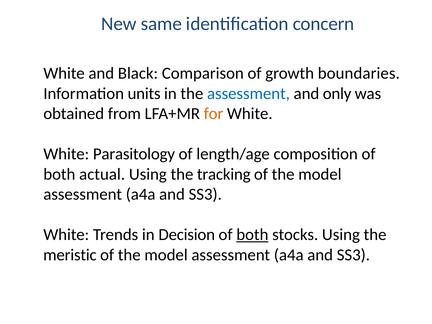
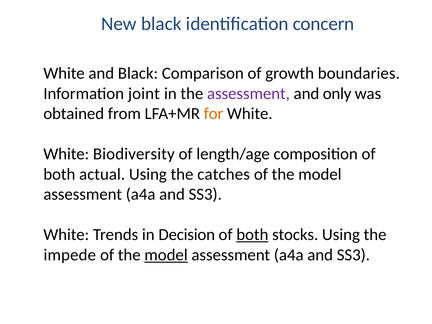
New same: same -> black
units: units -> joint
assessment at (248, 93) colour: blue -> purple
Parasitology: Parasitology -> Biodiversity
tracking: tracking -> catches
meristic: meristic -> impede
model at (166, 255) underline: none -> present
